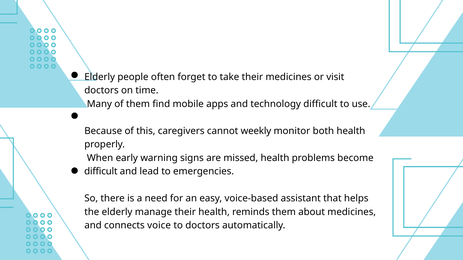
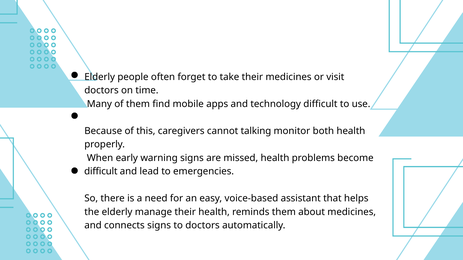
weekly: weekly -> talking
connects voice: voice -> signs
